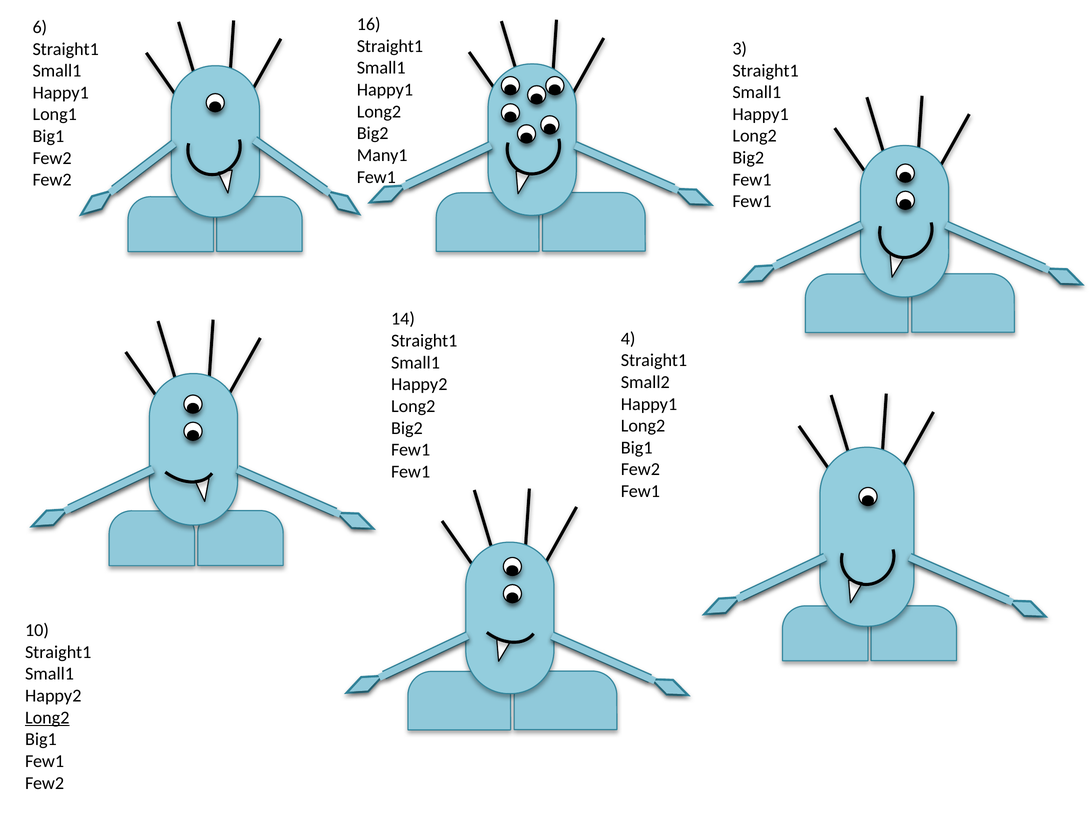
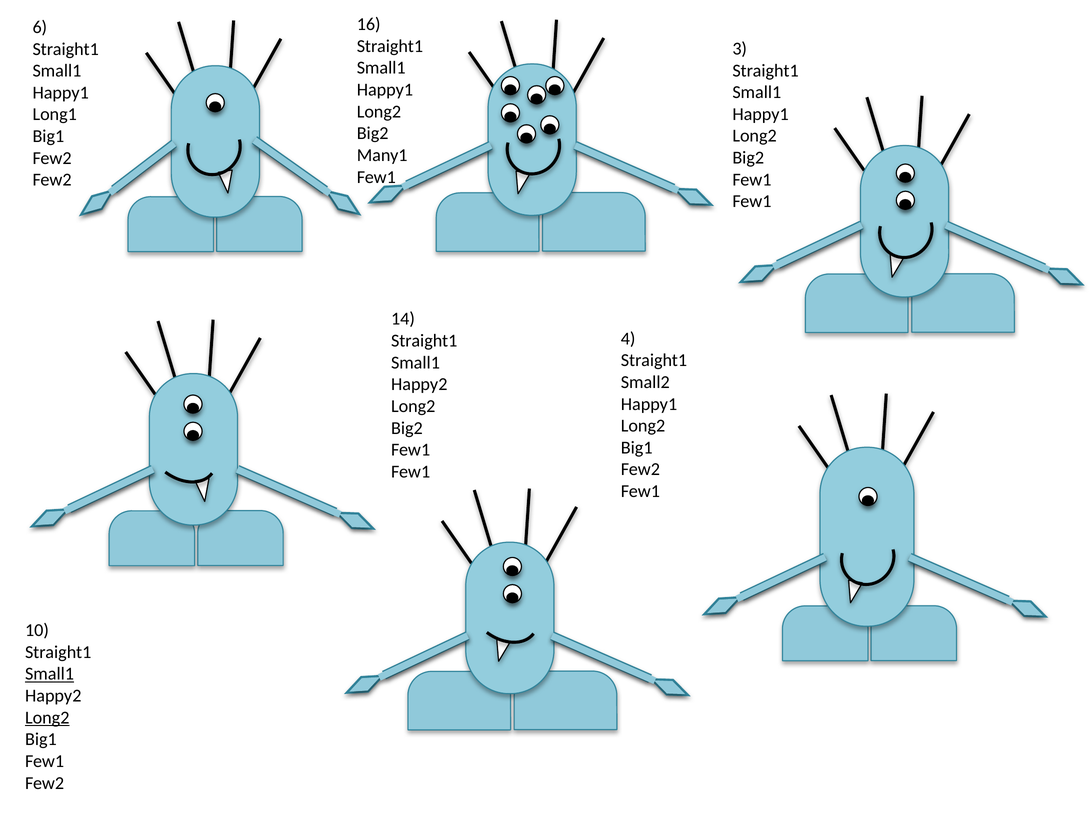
Small1 at (50, 674) underline: none -> present
